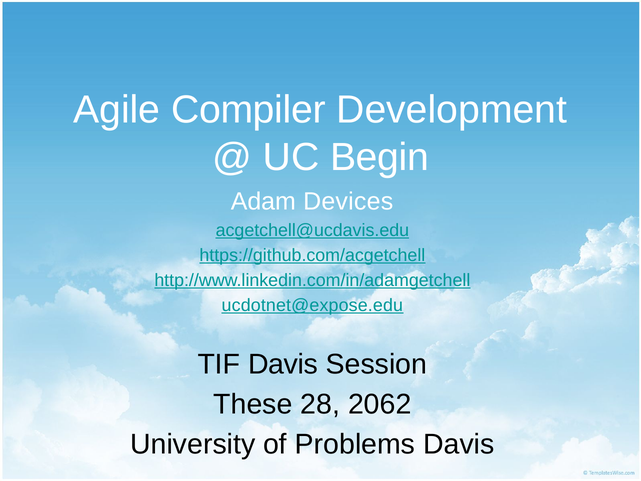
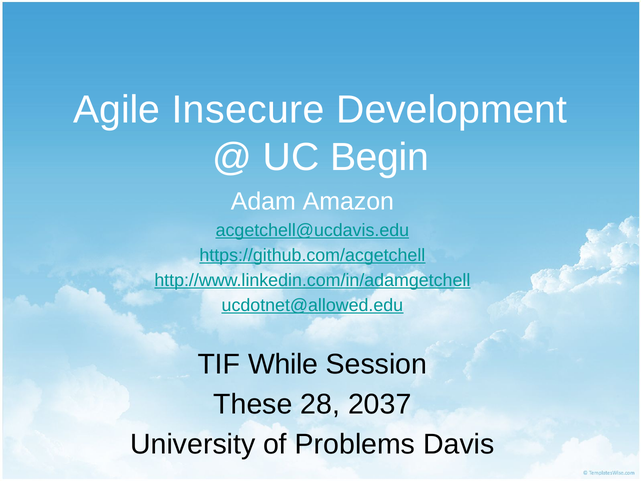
Compiler: Compiler -> Insecure
Devices: Devices -> Amazon
ucdotnet@expose.edu: ucdotnet@expose.edu -> ucdotnet@allowed.edu
TIF Davis: Davis -> While
2062: 2062 -> 2037
